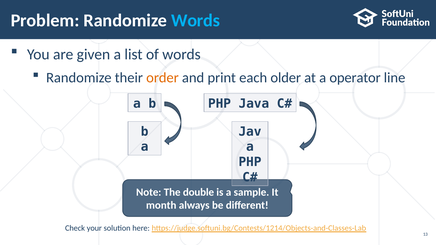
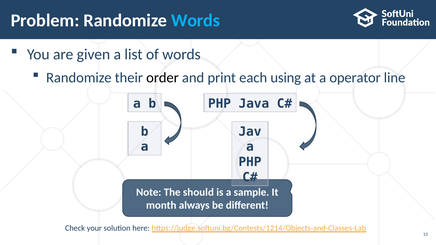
order colour: orange -> black
older: older -> using
double: double -> should
